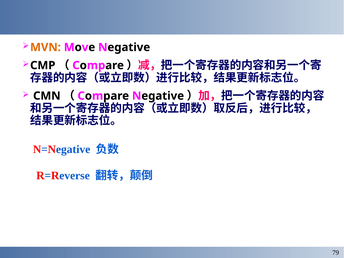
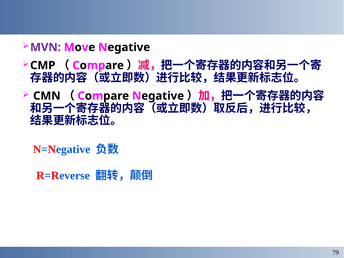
MVN colour: orange -> purple
